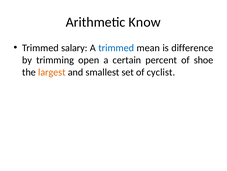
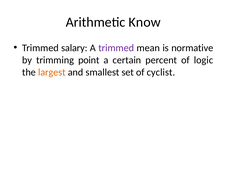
trimmed at (116, 48) colour: blue -> purple
difference: difference -> normative
open: open -> point
shoe: shoe -> logic
